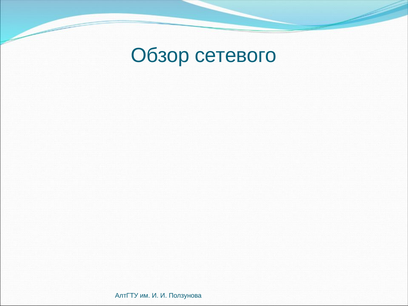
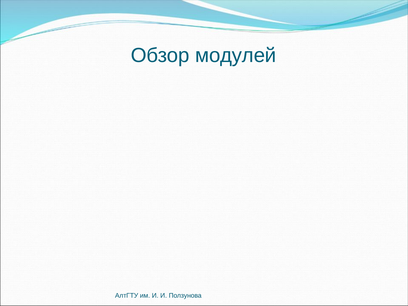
сетевого: сетевого -> модулей
